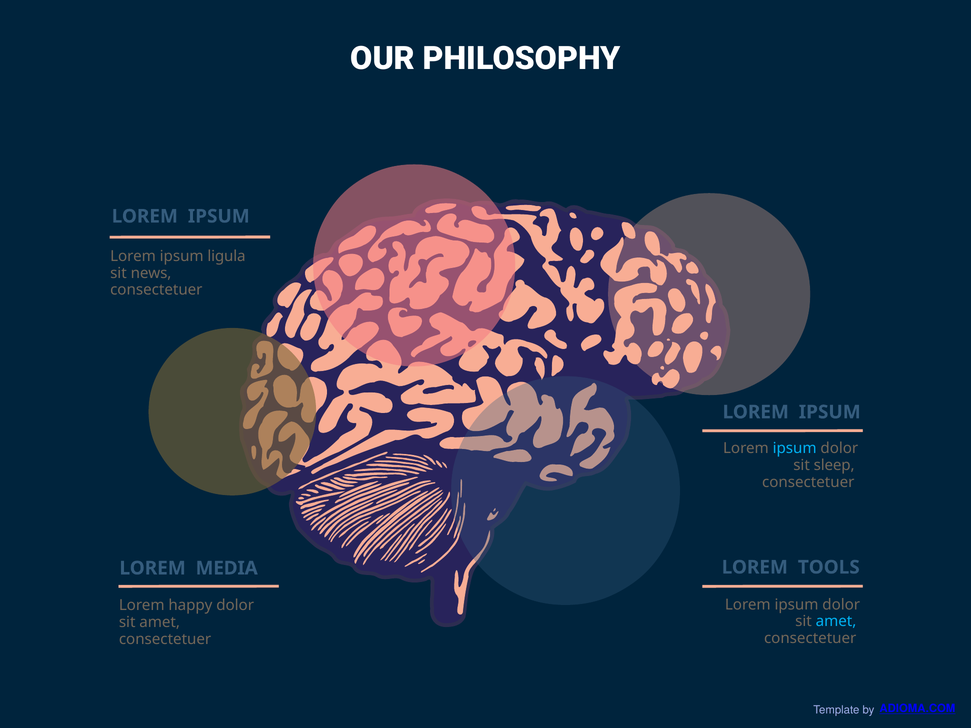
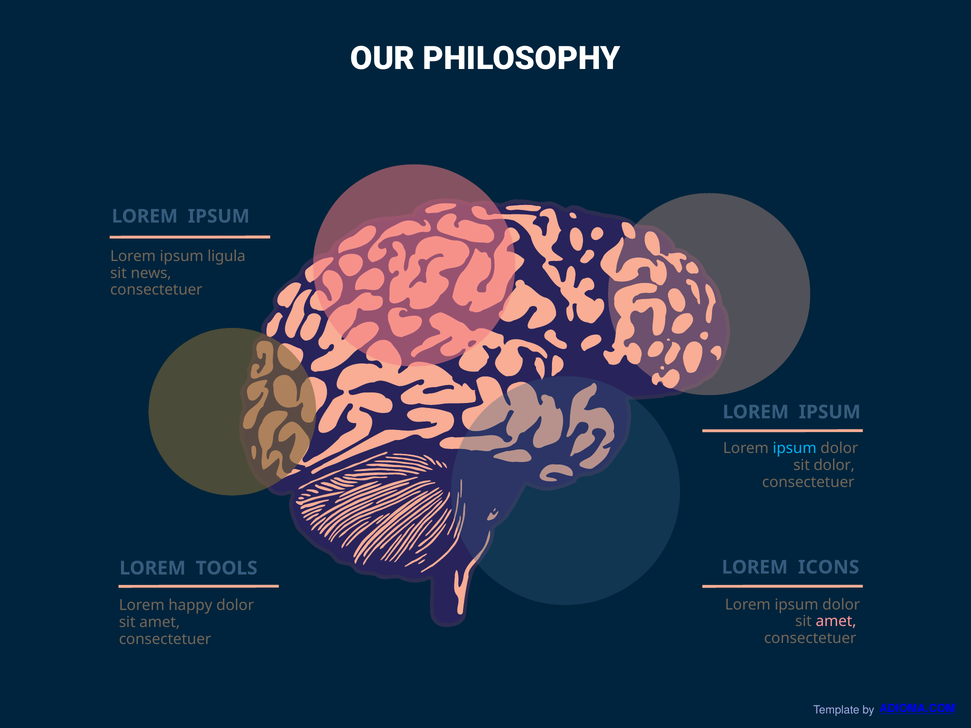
sit sleep: sleep -> dolor
TOOLS: TOOLS -> ICONS
MEDIA: MEDIA -> TOOLS
amet at (836, 622) colour: light blue -> pink
